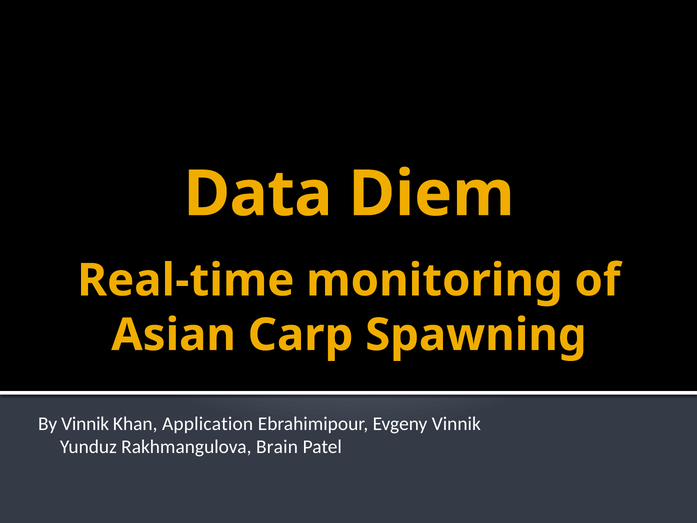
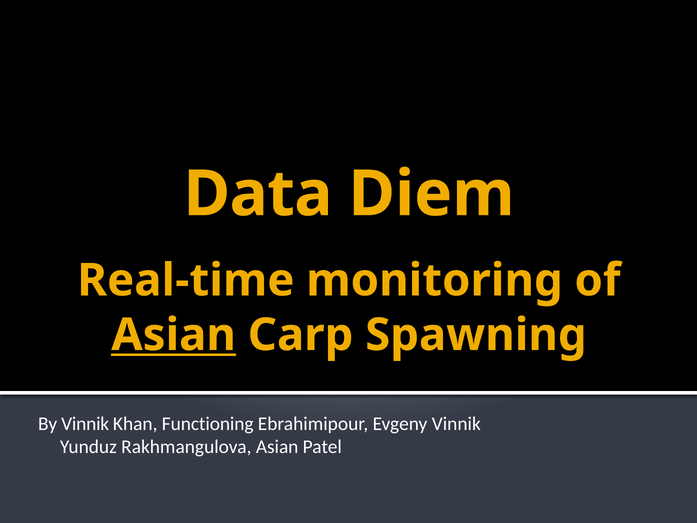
Asian at (174, 335) underline: none -> present
Application: Application -> Functioning
Rakhmangulova Brain: Brain -> Asian
